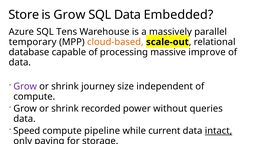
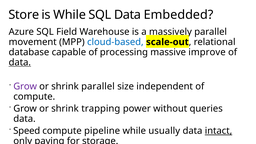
is Grow: Grow -> While
Tens: Tens -> Field
temporary: temporary -> movement
cloud-based colour: orange -> blue
data at (20, 62) underline: none -> present
shrink journey: journey -> parallel
recorded: recorded -> trapping
current: current -> usually
